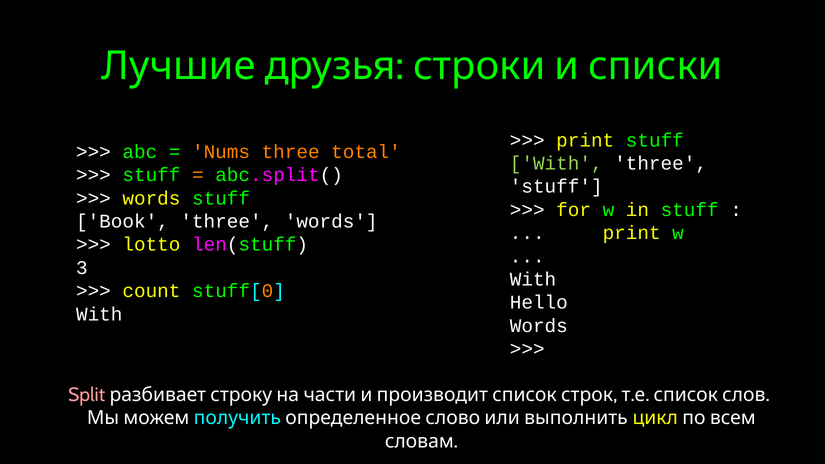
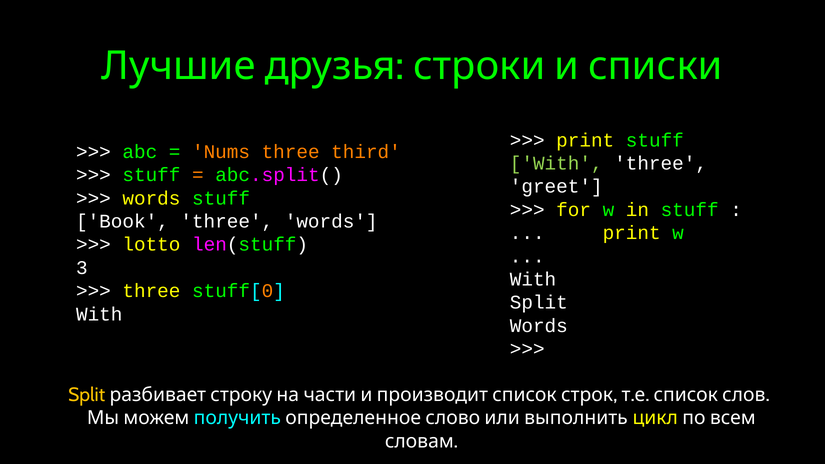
total: total -> third
stuff at (556, 187): stuff -> greet
count at (151, 291): count -> three
Hello at (539, 303): Hello -> Split
Split at (87, 395) colour: pink -> yellow
